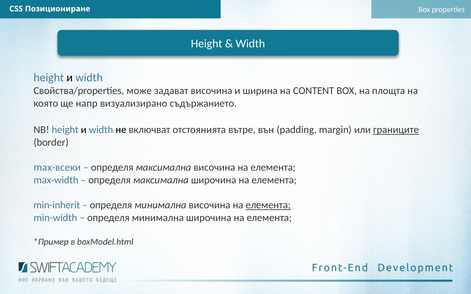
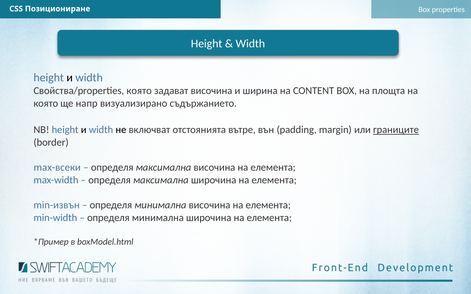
Свойства/properties може: може -> която
min-inherit: min-inherit -> min-извън
елемента at (268, 205) underline: present -> none
